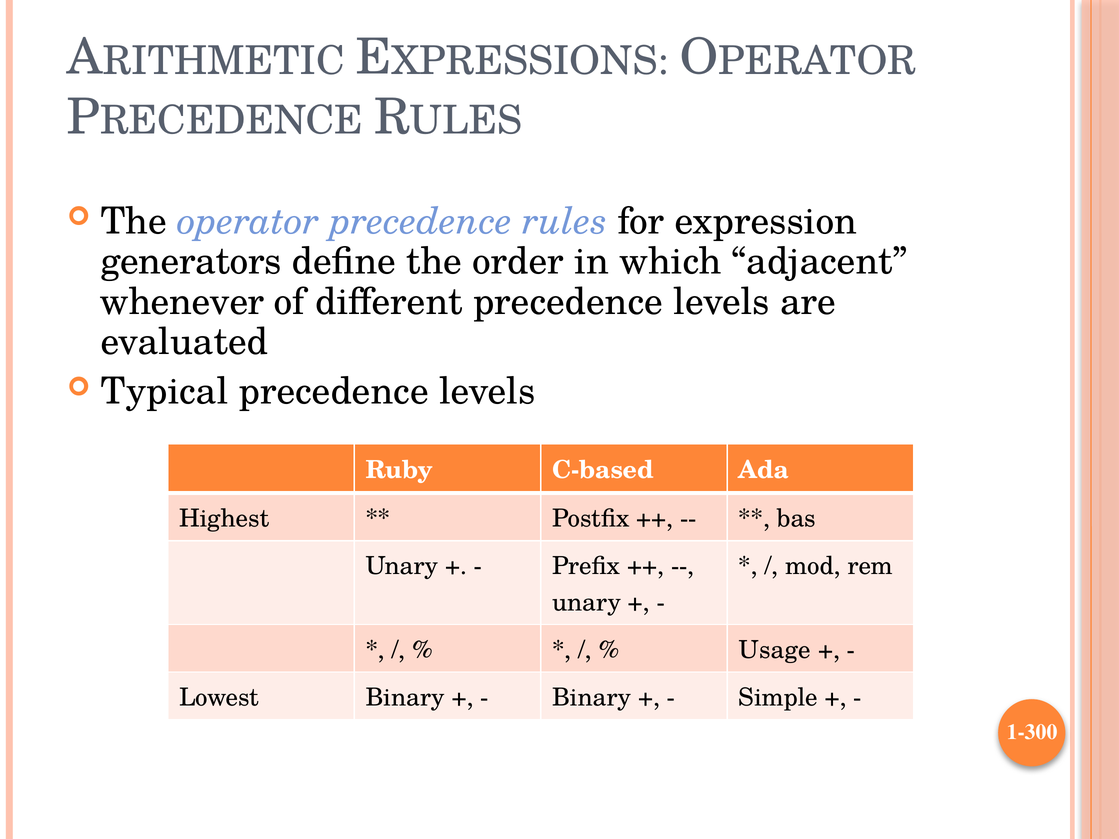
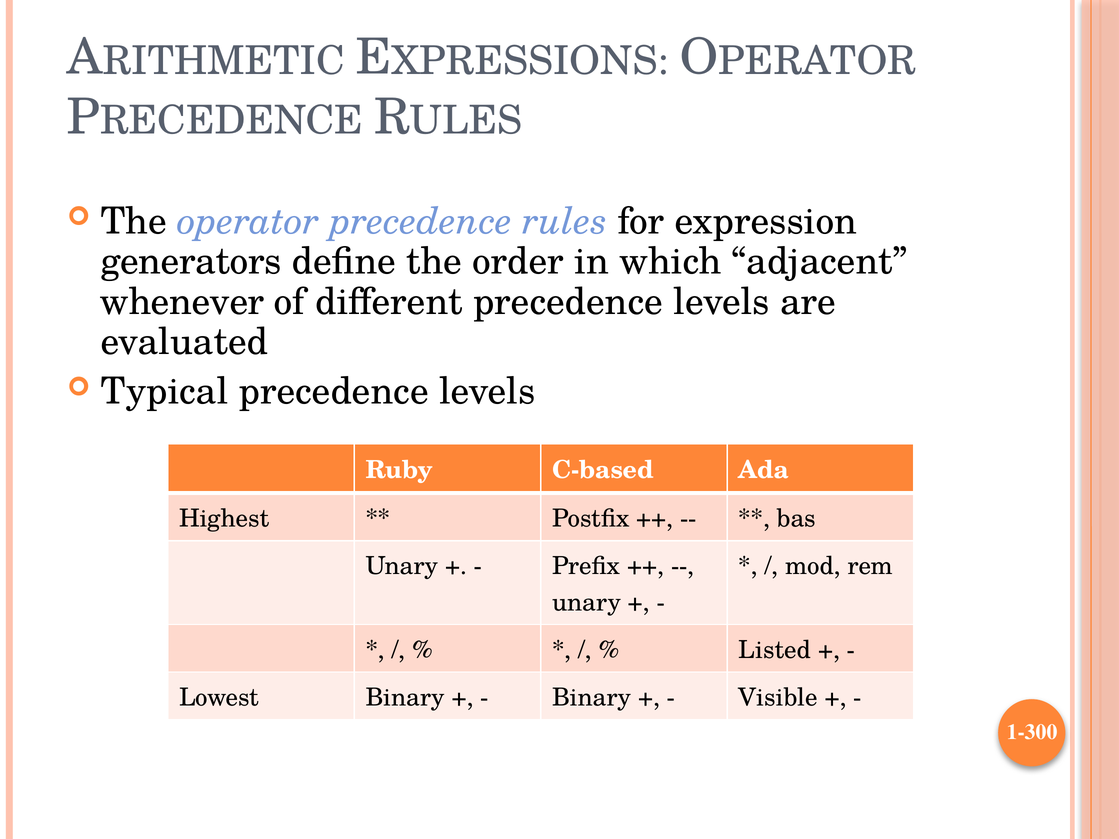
Usage: Usage -> Listed
Simple: Simple -> Visible
